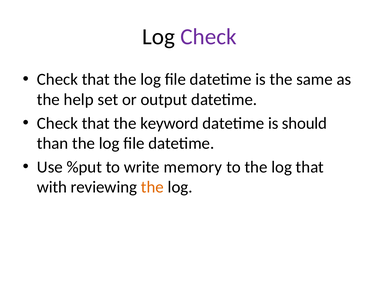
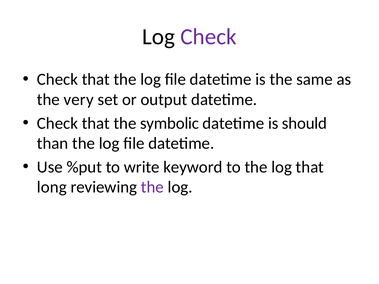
help: help -> very
keyword: keyword -> symbolic
memory: memory -> keyword
with: with -> long
the at (152, 187) colour: orange -> purple
